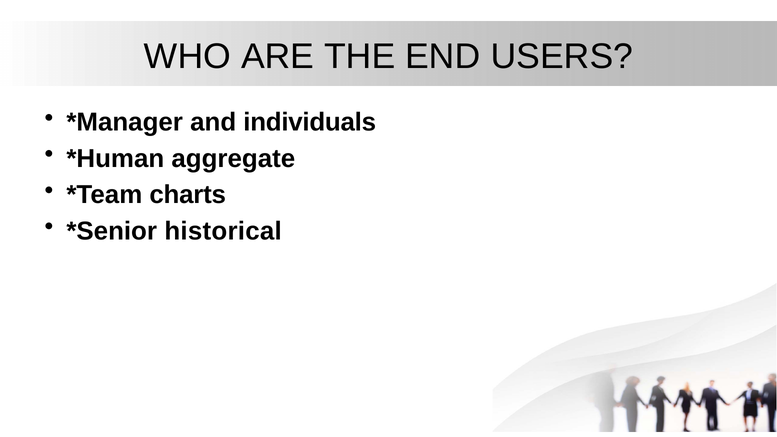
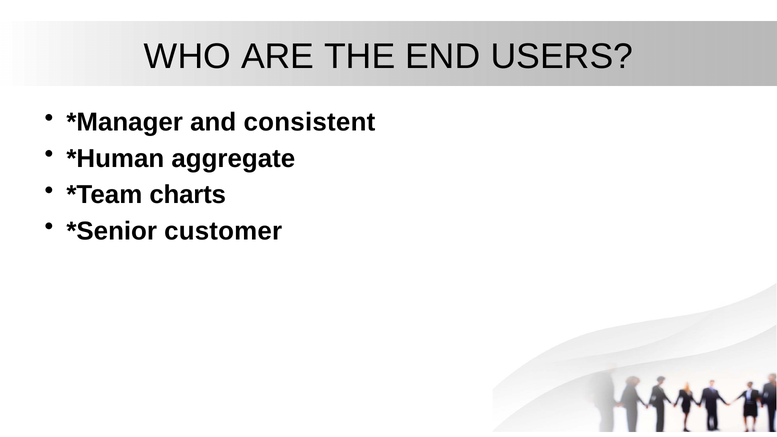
individuals: individuals -> consistent
historical: historical -> customer
